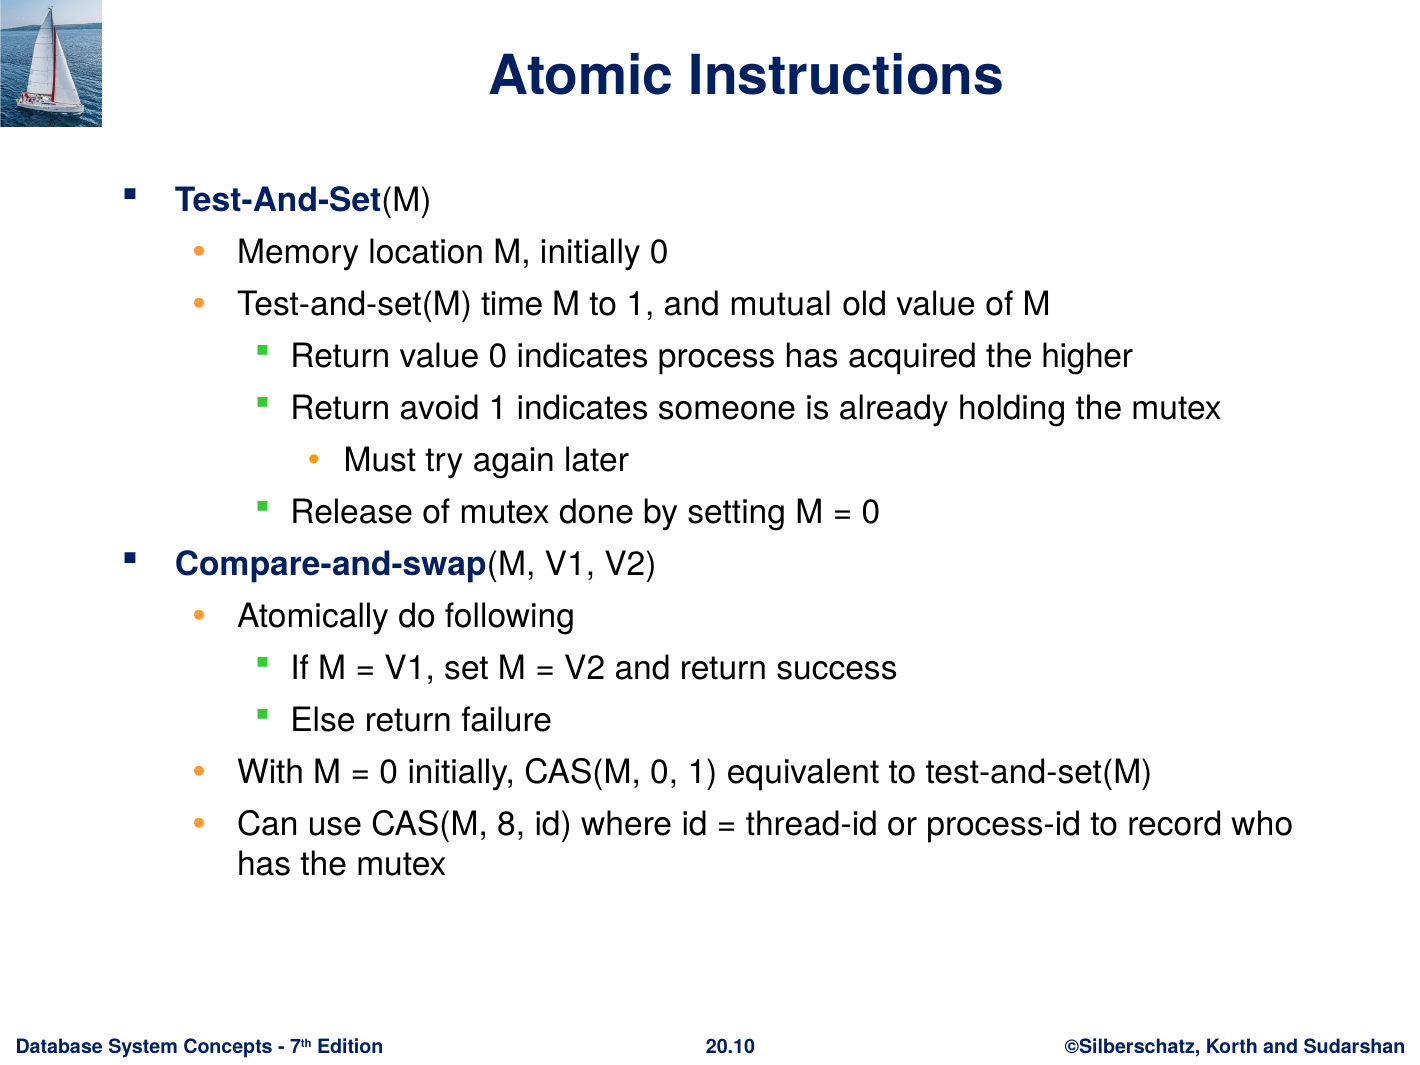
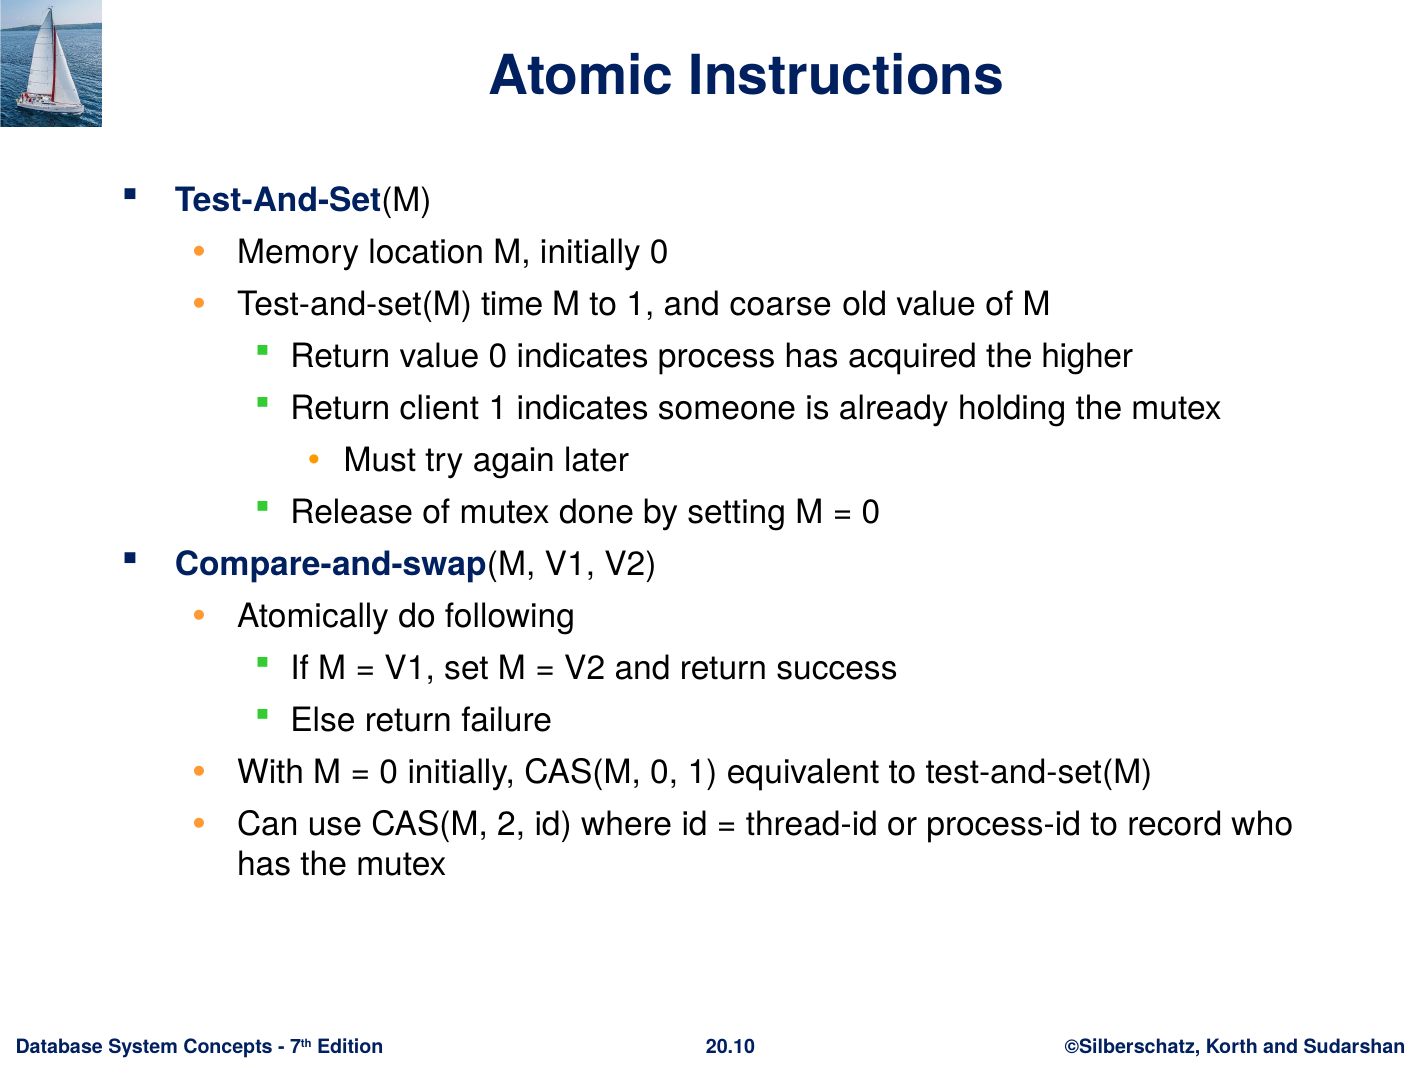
mutual: mutual -> coarse
avoid: avoid -> client
8: 8 -> 2
